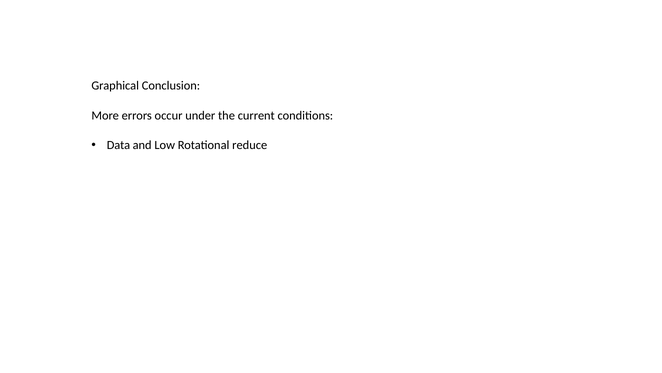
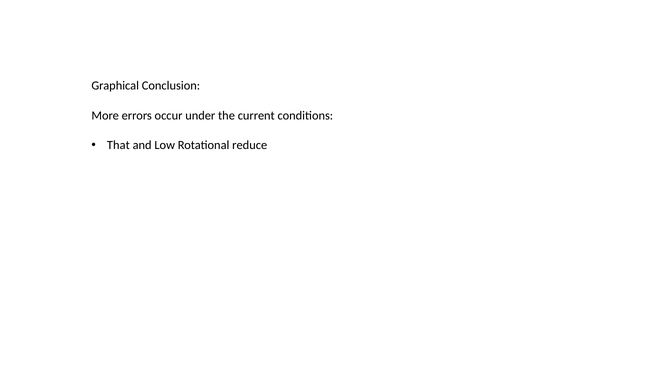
Data: Data -> That
